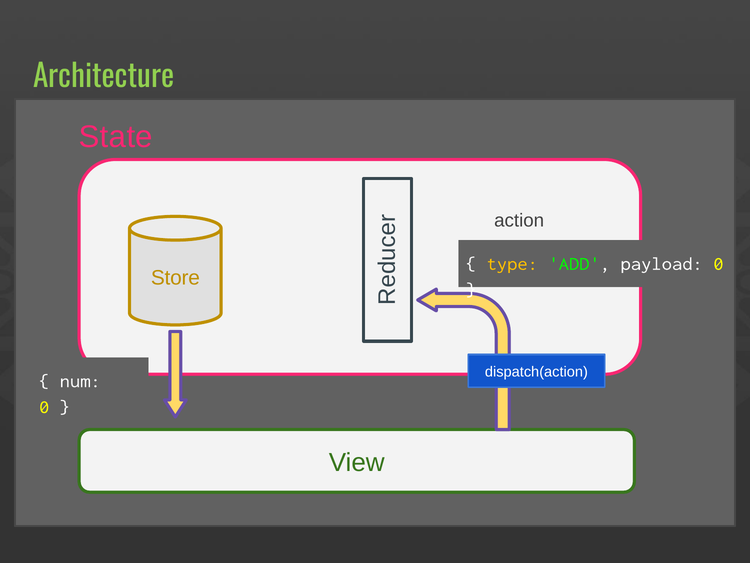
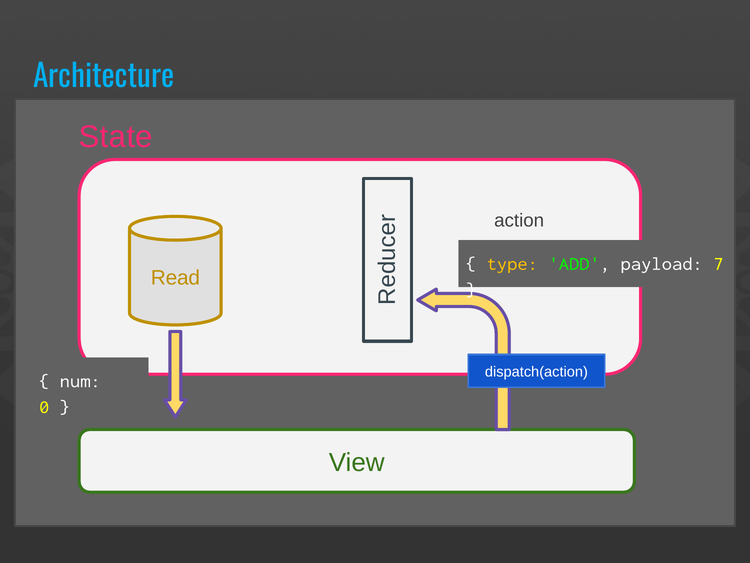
Architecture colour: light green -> light blue
payload 0: 0 -> 7
Store: Store -> Read
